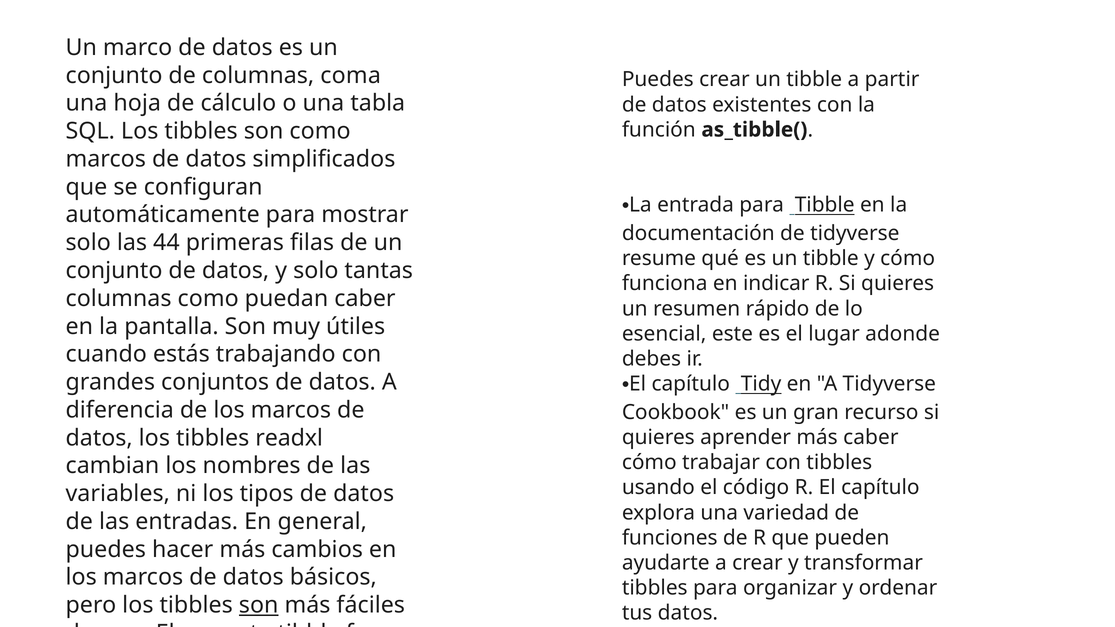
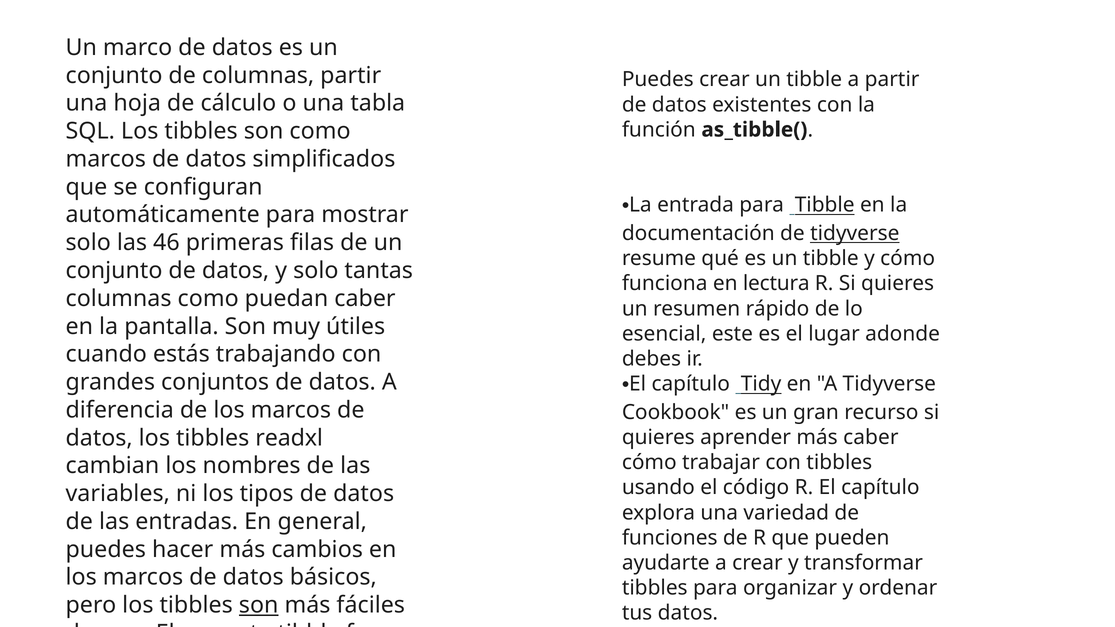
columnas coma: coma -> partir
tidyverse at (855, 233) underline: none -> present
44: 44 -> 46
indicar: indicar -> lectura
